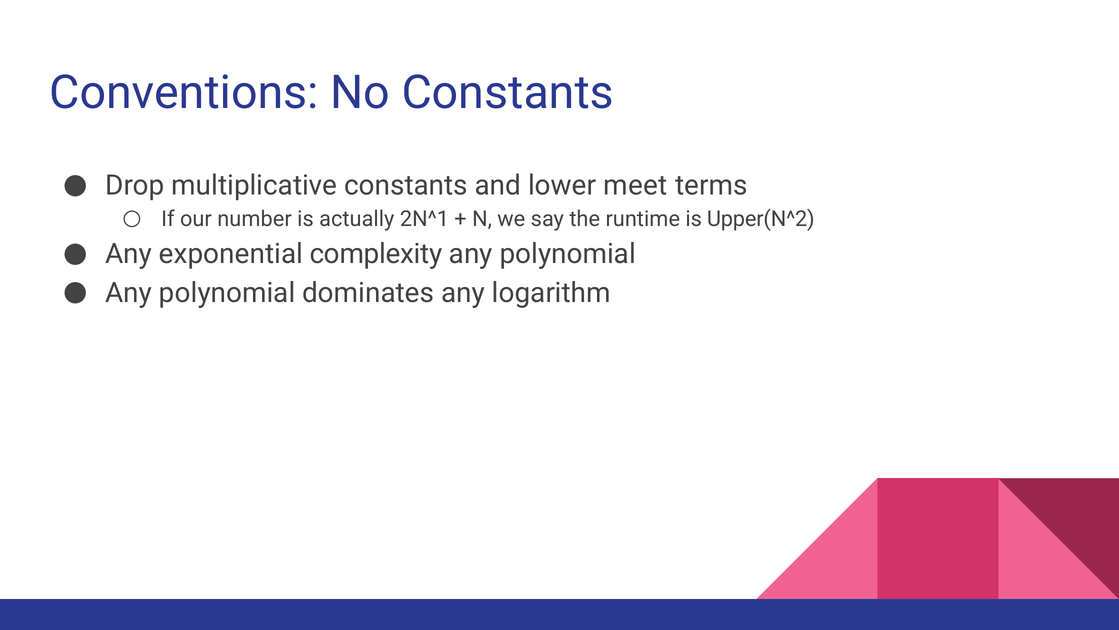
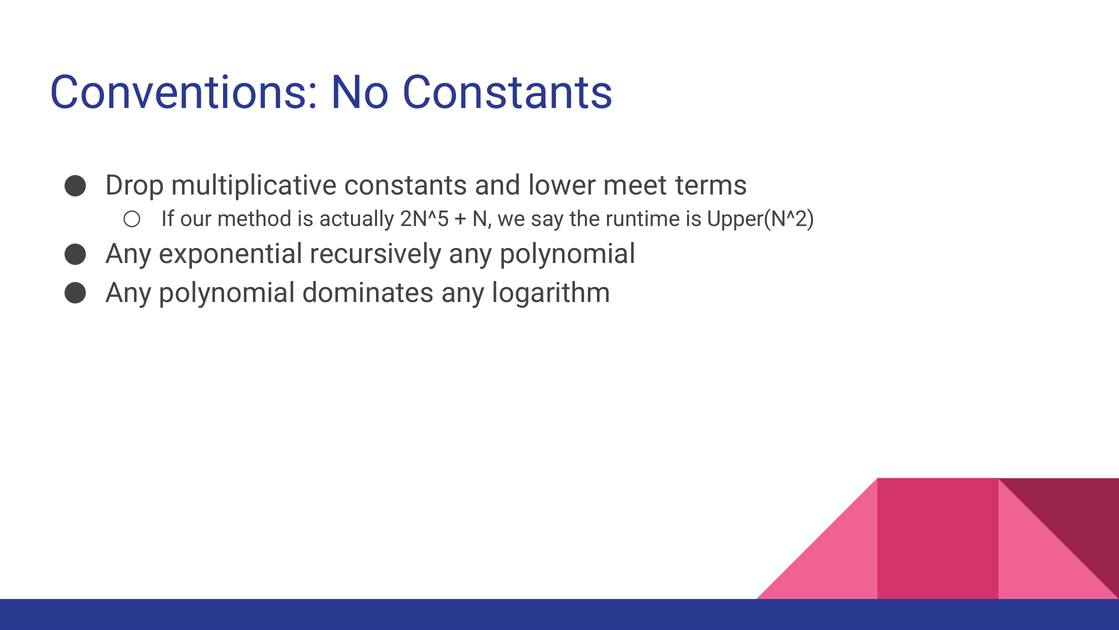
number: number -> method
2N^1: 2N^1 -> 2N^5
complexity: complexity -> recursively
